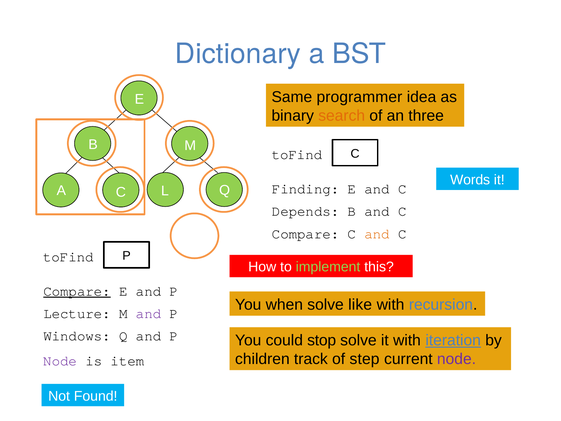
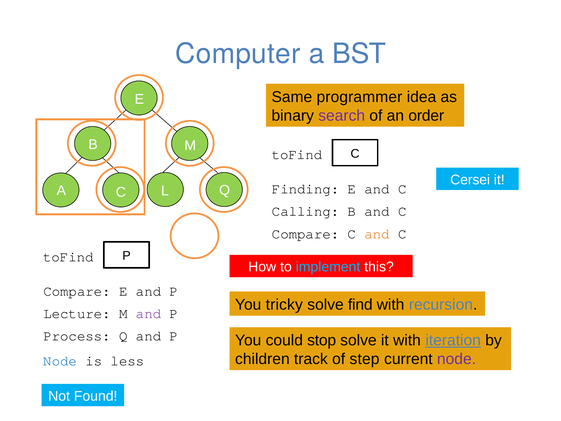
Dictionary: Dictionary -> Computer
search colour: orange -> purple
three: three -> order
Words: Words -> Cersei
Depends: Depends -> Calling
implement colour: light green -> light blue
Compare at (77, 291) underline: present -> none
when: when -> tricky
like: like -> find
Windows: Windows -> Process
Node at (60, 361) colour: purple -> blue
item: item -> less
